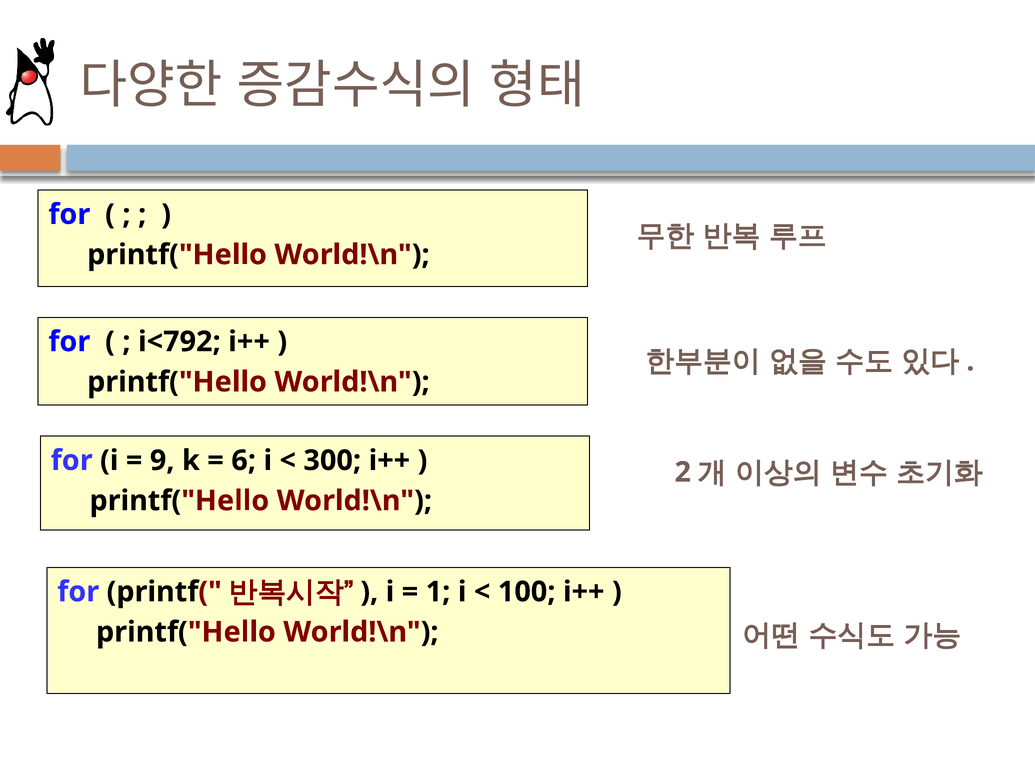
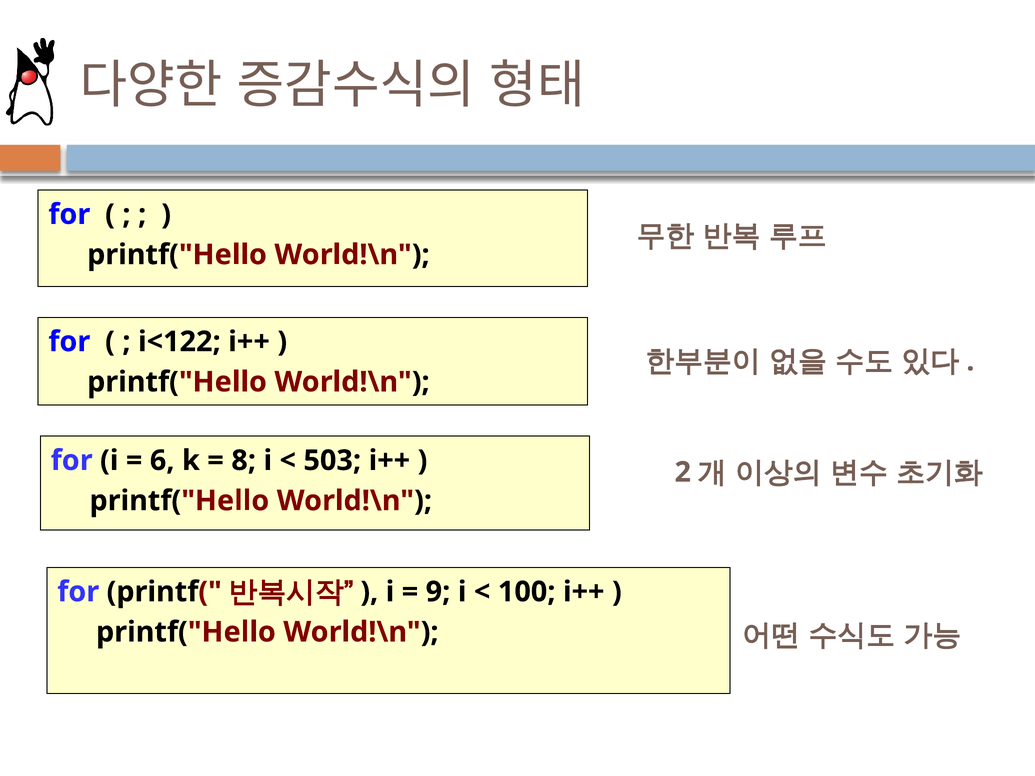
i<792: i<792 -> i<122
9: 9 -> 6
6: 6 -> 8
300: 300 -> 503
1: 1 -> 9
